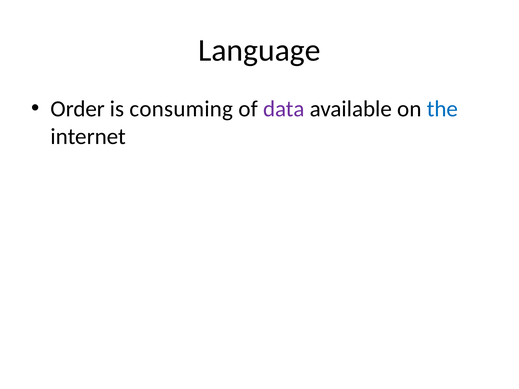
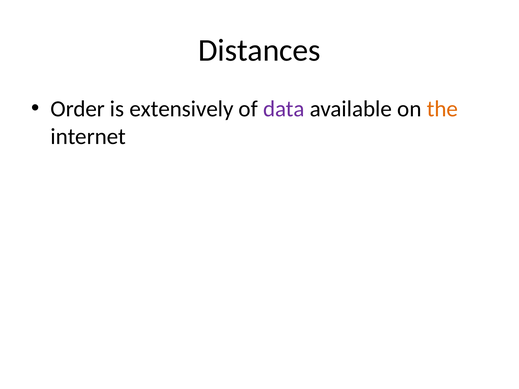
Language: Language -> Distances
consuming: consuming -> extensively
the colour: blue -> orange
